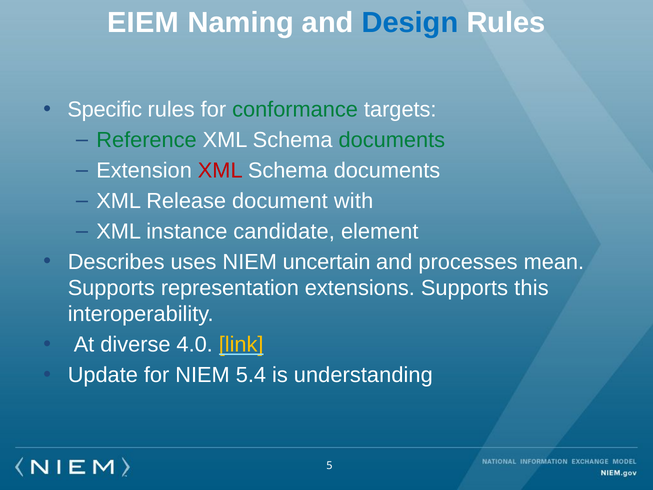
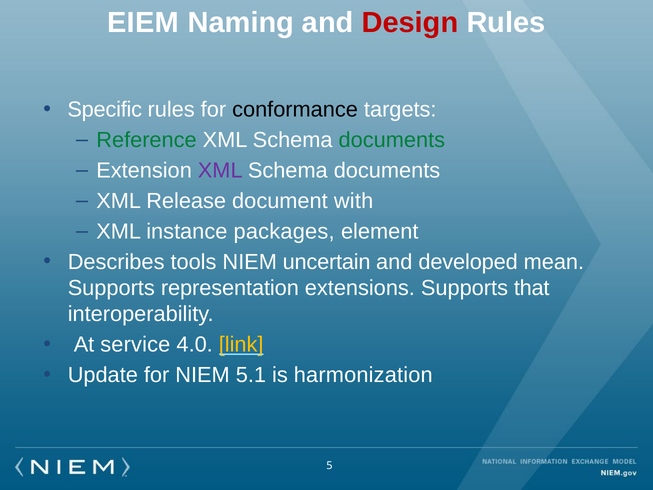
Design colour: blue -> red
conformance colour: green -> black
XML at (220, 170) colour: red -> purple
candidate: candidate -> packages
uses: uses -> tools
processes: processes -> developed
this: this -> that
diverse: diverse -> service
5.4: 5.4 -> 5.1
understanding: understanding -> harmonization
